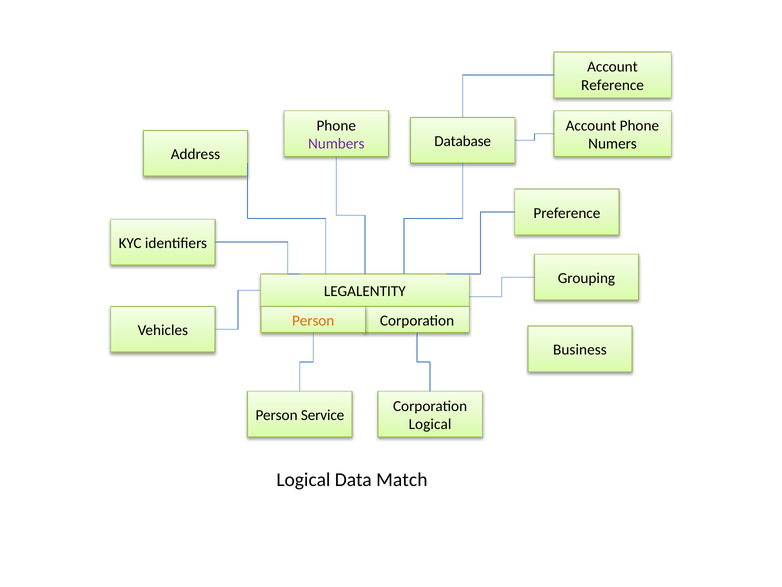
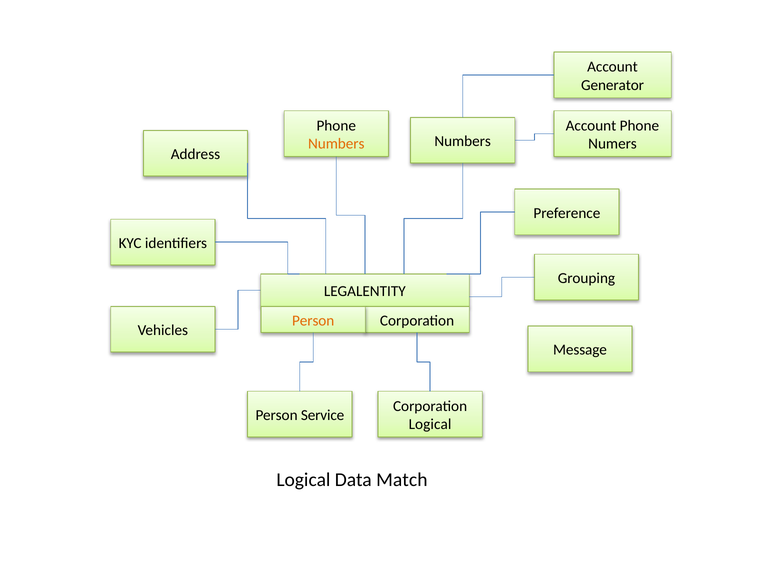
Reference: Reference -> Generator
Database at (463, 141): Database -> Numbers
Numbers at (336, 144) colour: purple -> orange
Business: Business -> Message
